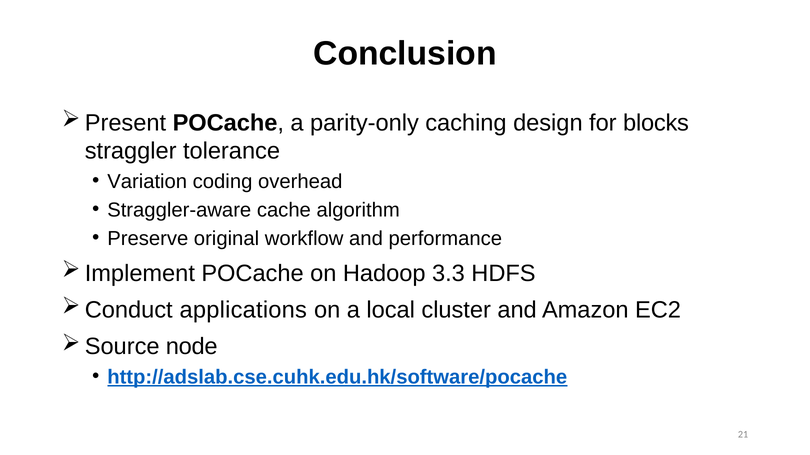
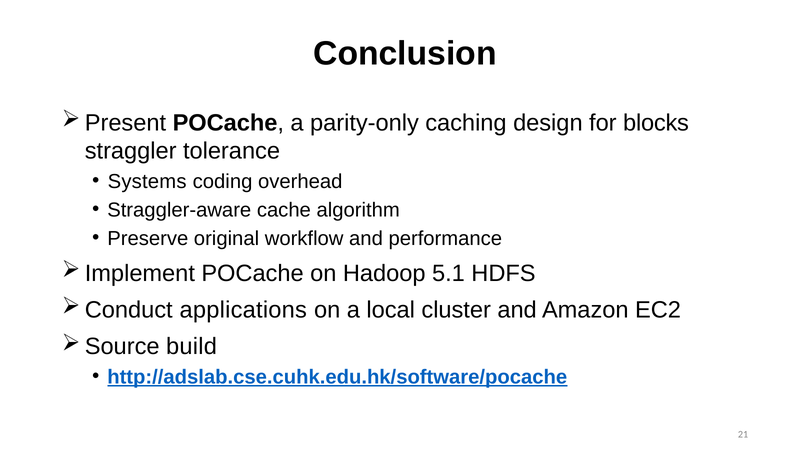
Variation: Variation -> Systems
3.3: 3.3 -> 5.1
node: node -> build
